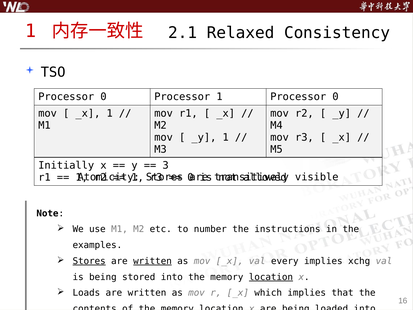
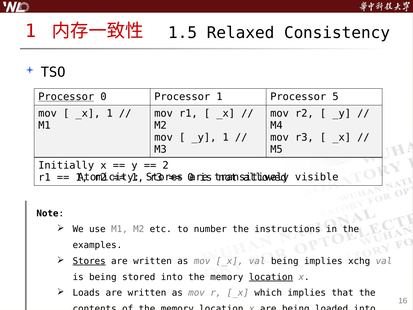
2.1: 2.1 -> 1.5
Processor at (66, 97) underline: none -> present
1 Processor 0: 0 -> 5
3: 3 -> 2
written at (152, 261) underline: present -> none
val every: every -> being
